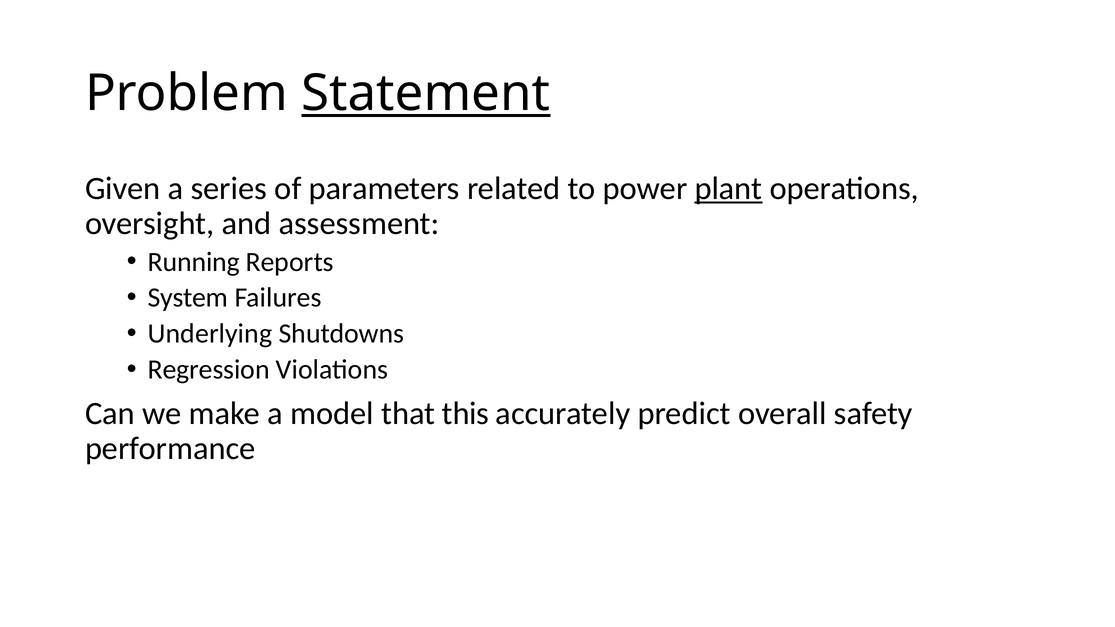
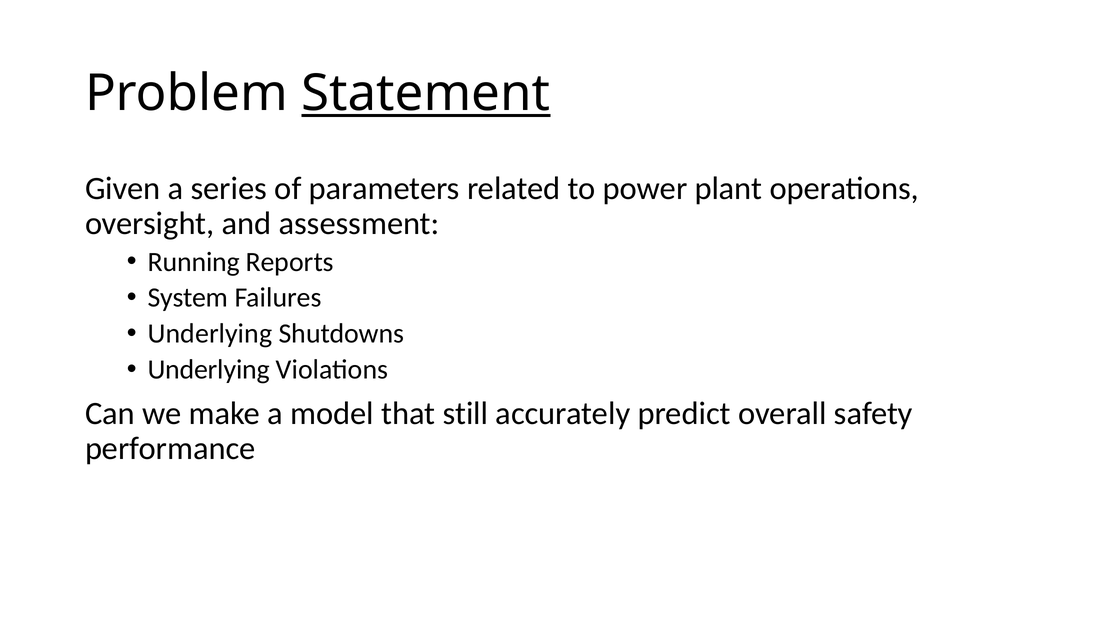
plant underline: present -> none
Regression at (209, 370): Regression -> Underlying
this: this -> still
